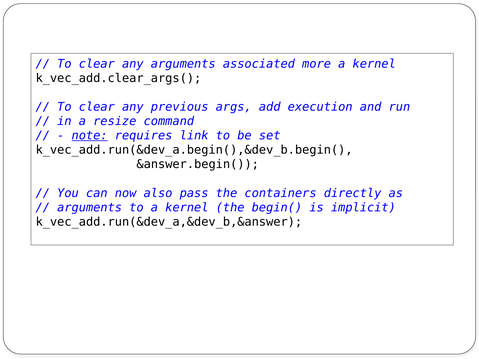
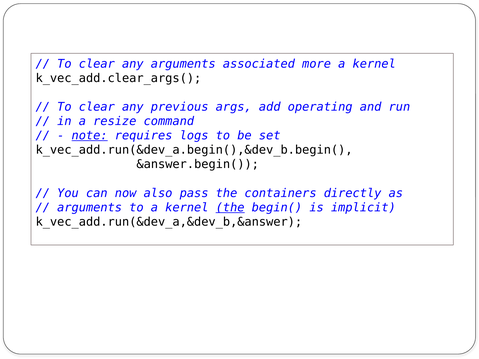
execution: execution -> operating
link: link -> logs
the at (230, 208) underline: none -> present
